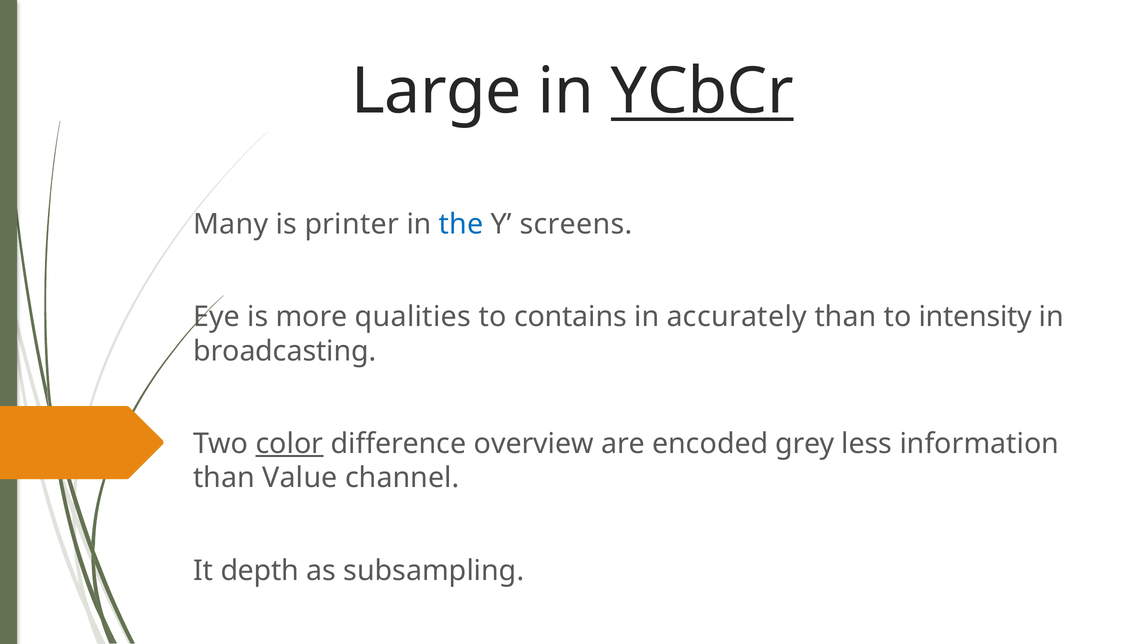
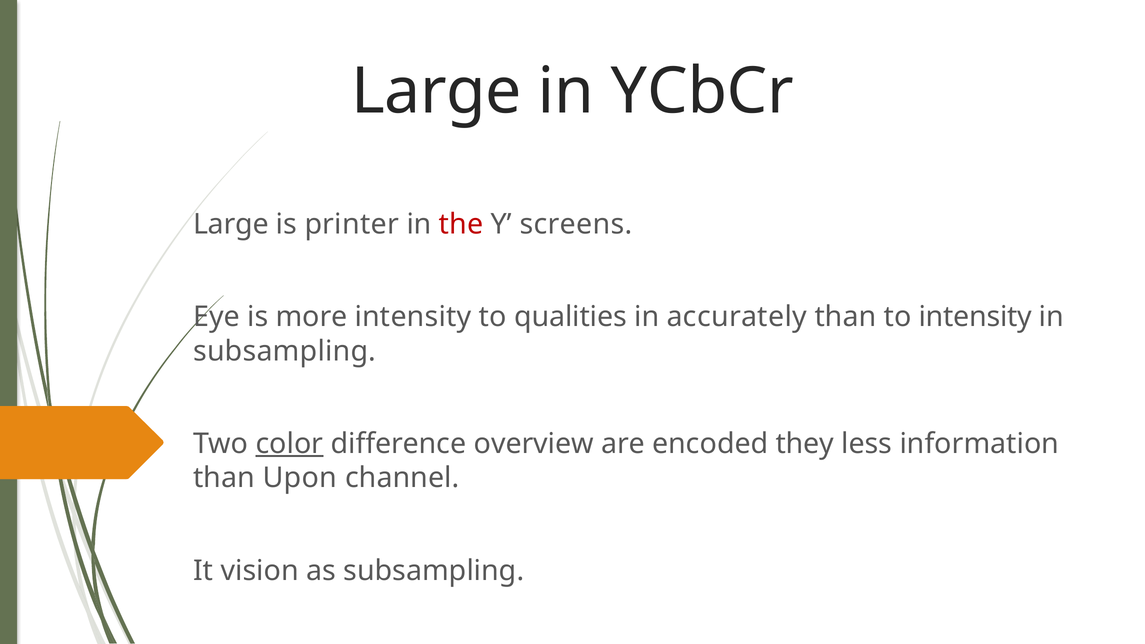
YCbCr underline: present -> none
Many at (231, 224): Many -> Large
the colour: blue -> red
more qualities: qualities -> intensity
contains: contains -> qualities
broadcasting at (285, 351): broadcasting -> subsampling
grey: grey -> they
Value: Value -> Upon
depth: depth -> vision
